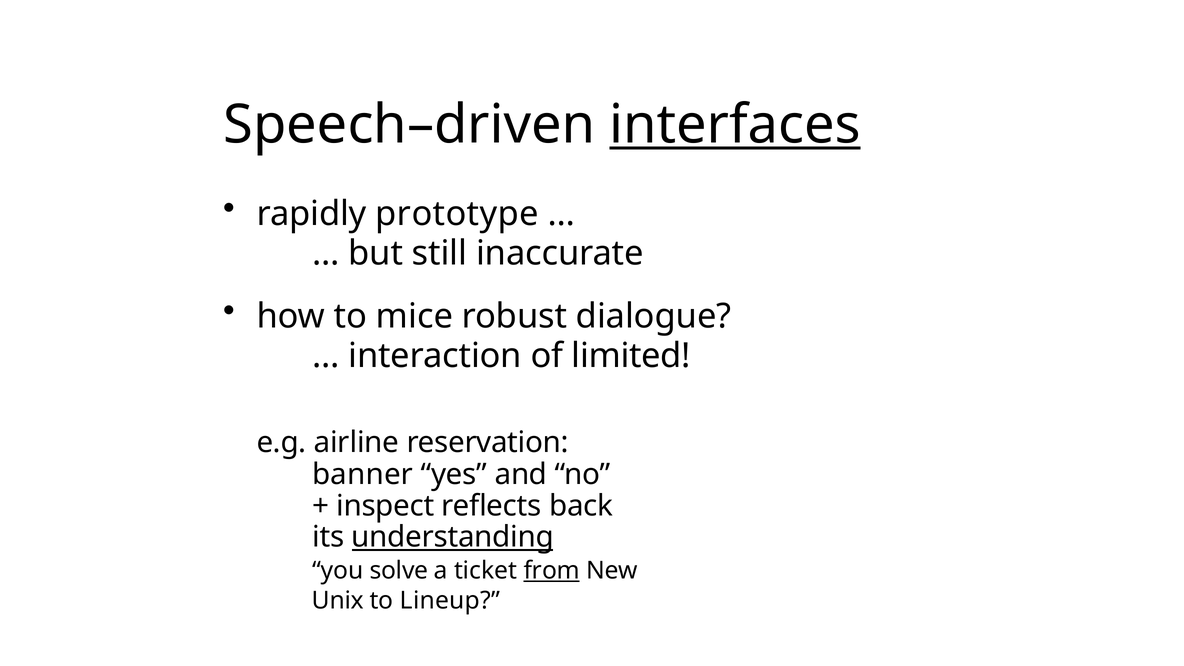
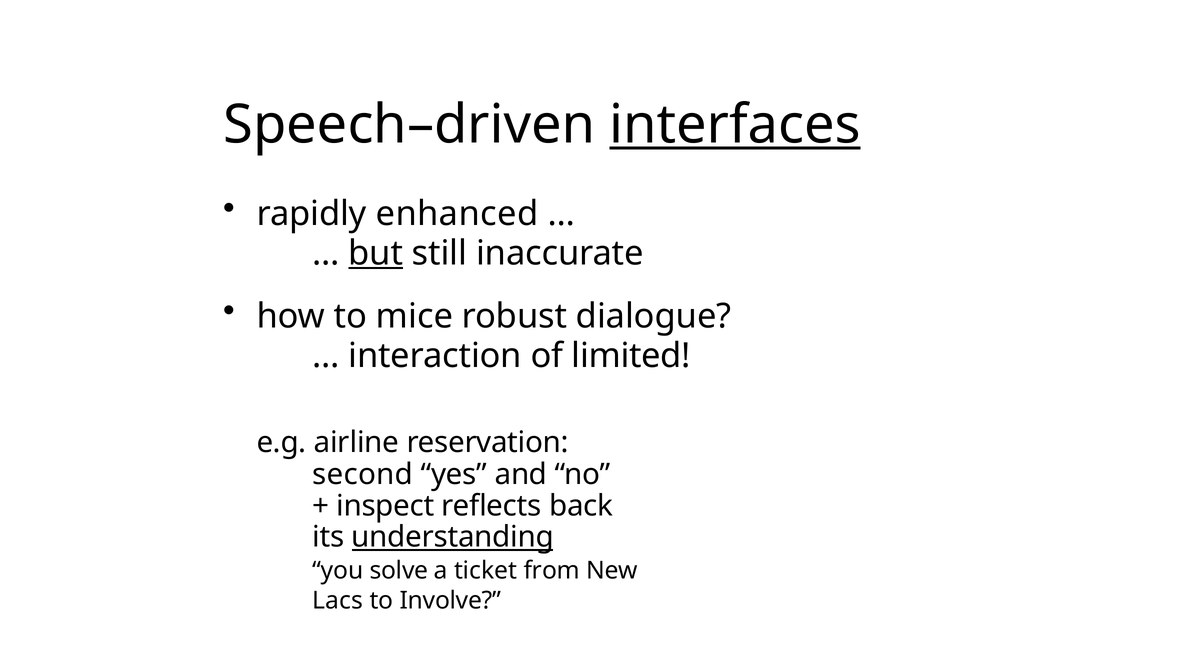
prototype: prototype -> enhanced
but underline: none -> present
banner: banner -> second
from underline: present -> none
Unix: Unix -> Lacs
Lineup: Lineup -> Involve
